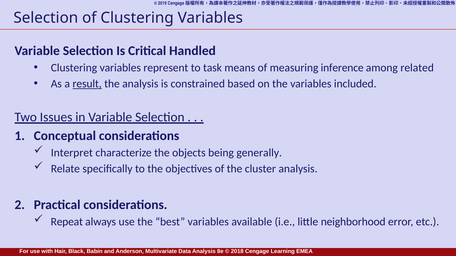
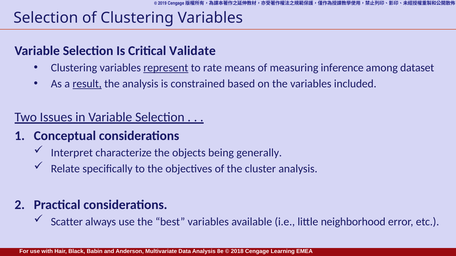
Handled: Handled -> Validate
represent underline: none -> present
task: task -> rate
related: related -> dataset
Repeat: Repeat -> Scatter
